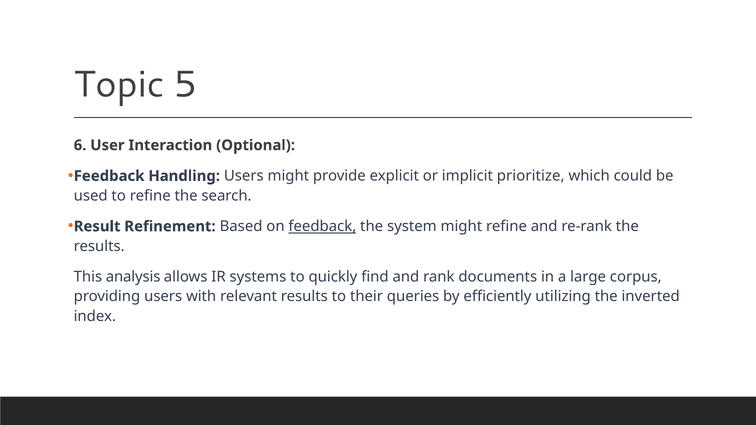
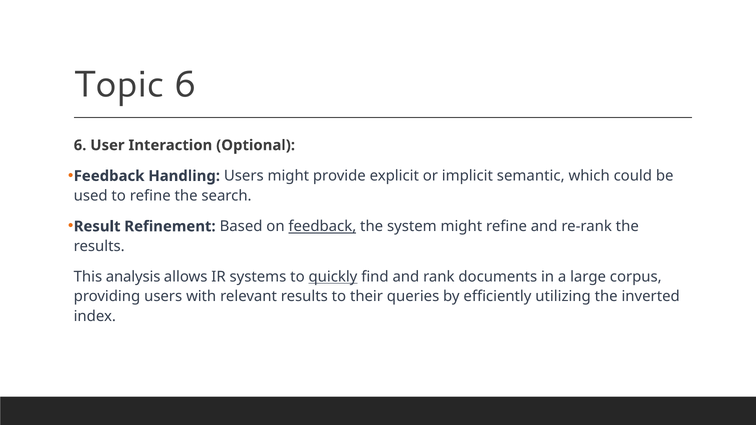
Topic 5: 5 -> 6
prioritize: prioritize -> semantic
quickly underline: none -> present
